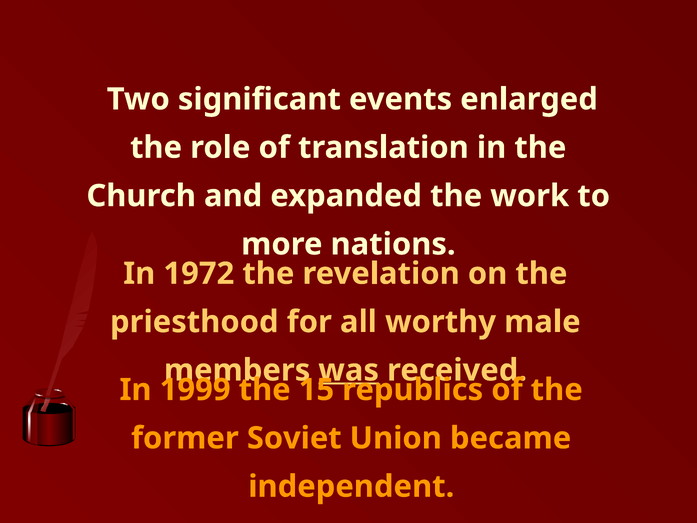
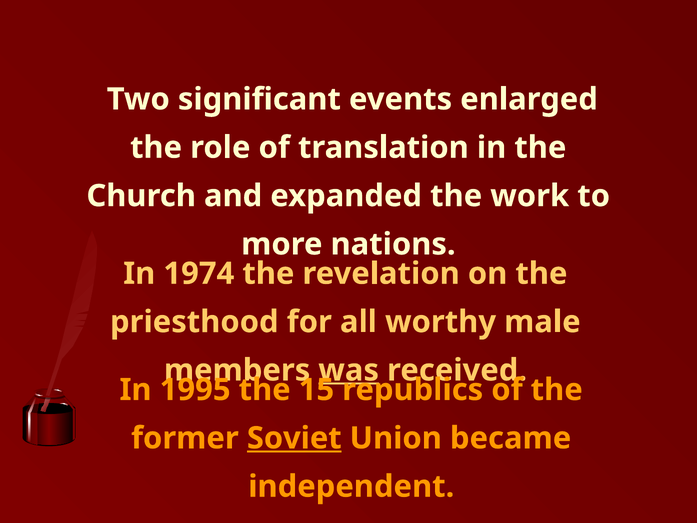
1972: 1972 -> 1974
1999: 1999 -> 1995
Soviet underline: none -> present
